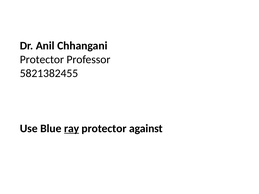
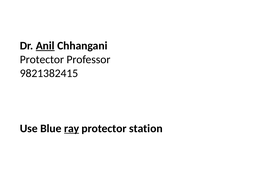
Anil underline: none -> present
5821382455: 5821382455 -> 9821382415
against: against -> station
